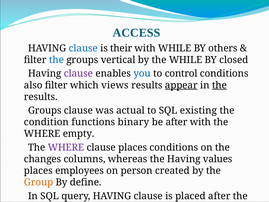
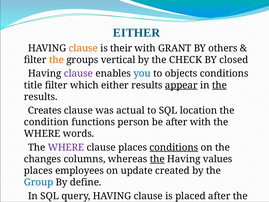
ACCESS at (137, 33): ACCESS -> EITHER
clause at (83, 48) colour: blue -> orange
with WHILE: WHILE -> GRANT
the at (56, 60) colour: blue -> orange
the WHILE: WHILE -> CHECK
control: control -> objects
also: also -> title
which views: views -> either
Groups at (45, 110): Groups -> Creates
existing: existing -> location
binary: binary -> person
empty: empty -> words
conditions at (174, 147) underline: none -> present
the at (157, 159) underline: none -> present
person: person -> update
Group at (39, 182) colour: orange -> blue
